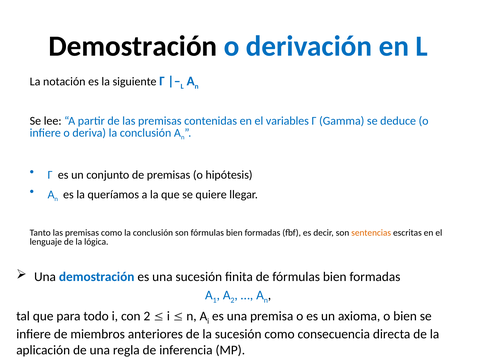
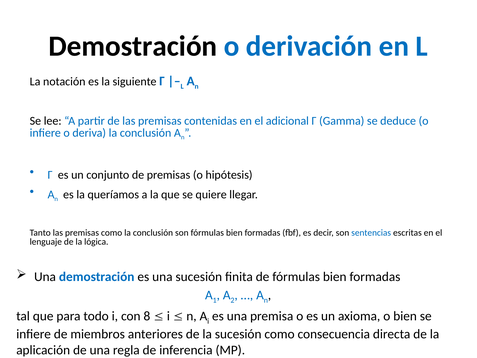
variables: variables -> adicional
sentencias colour: orange -> blue
con 2: 2 -> 8
